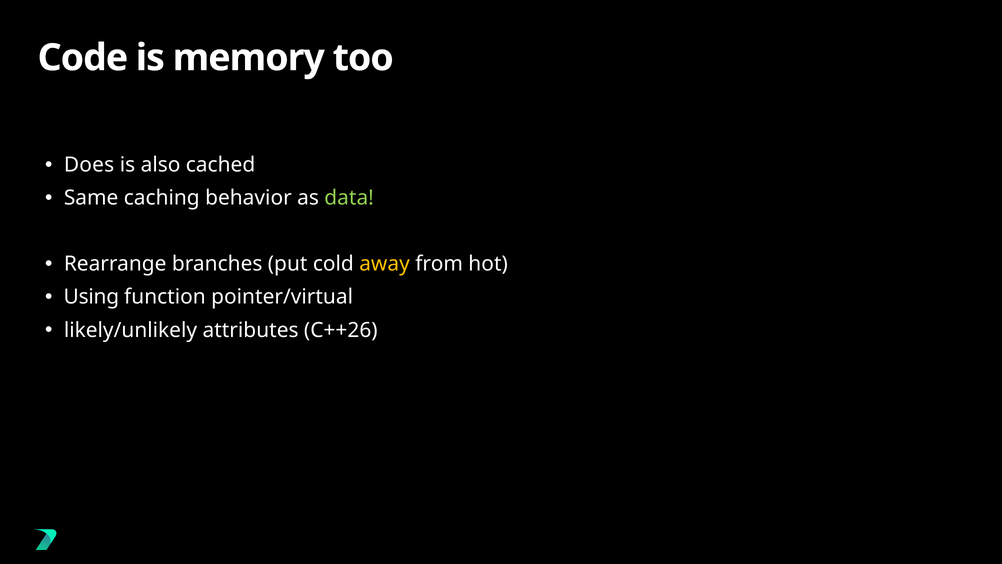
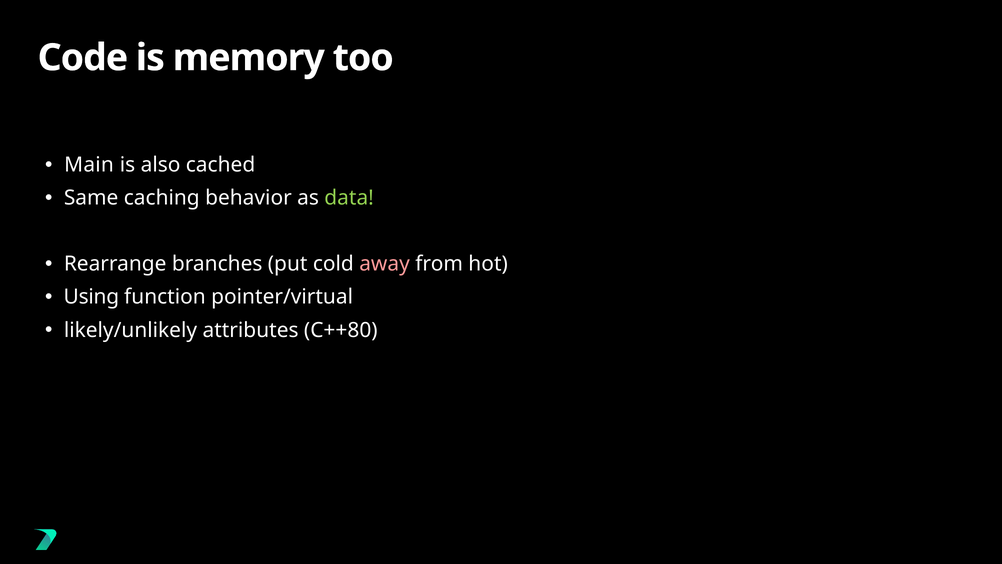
Does: Does -> Main
away colour: yellow -> pink
C++26: C++26 -> C++80
